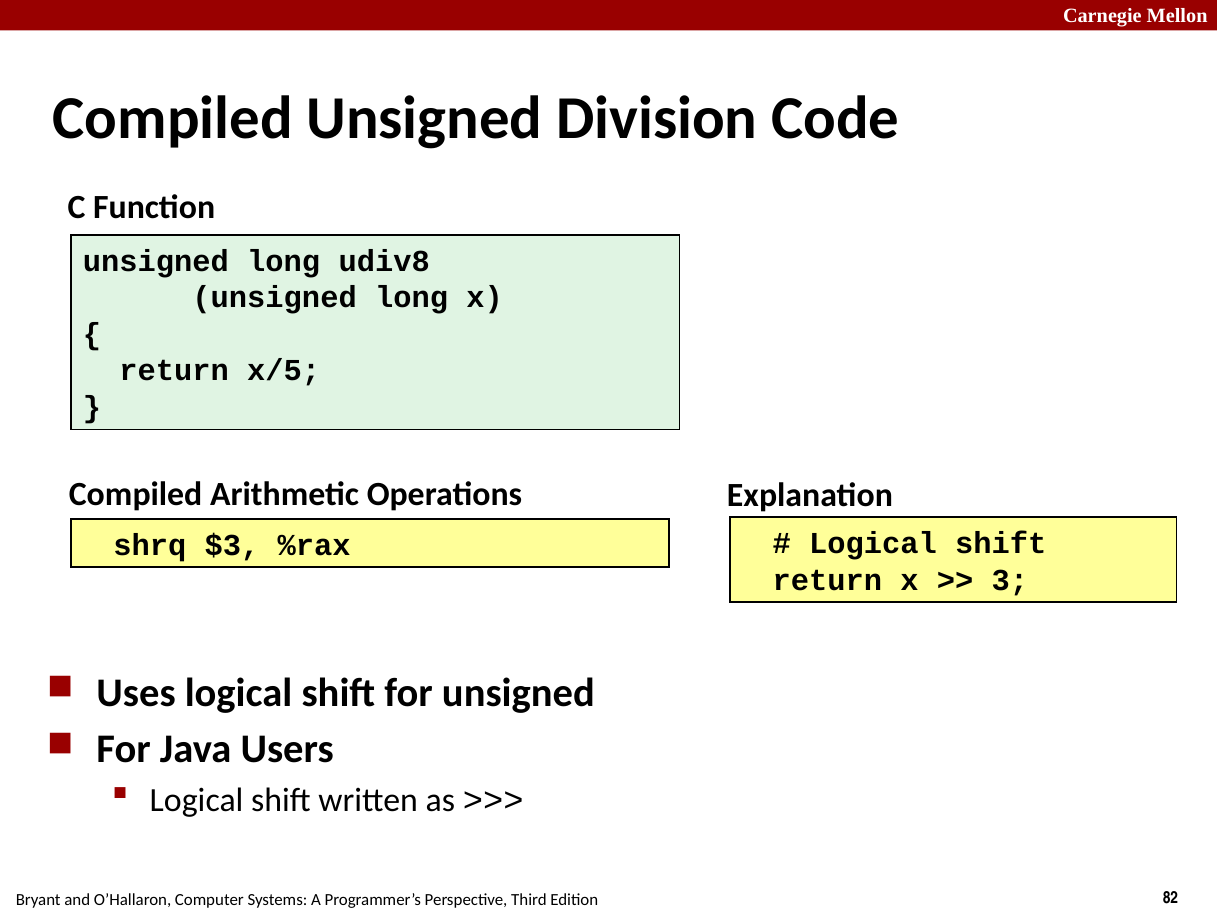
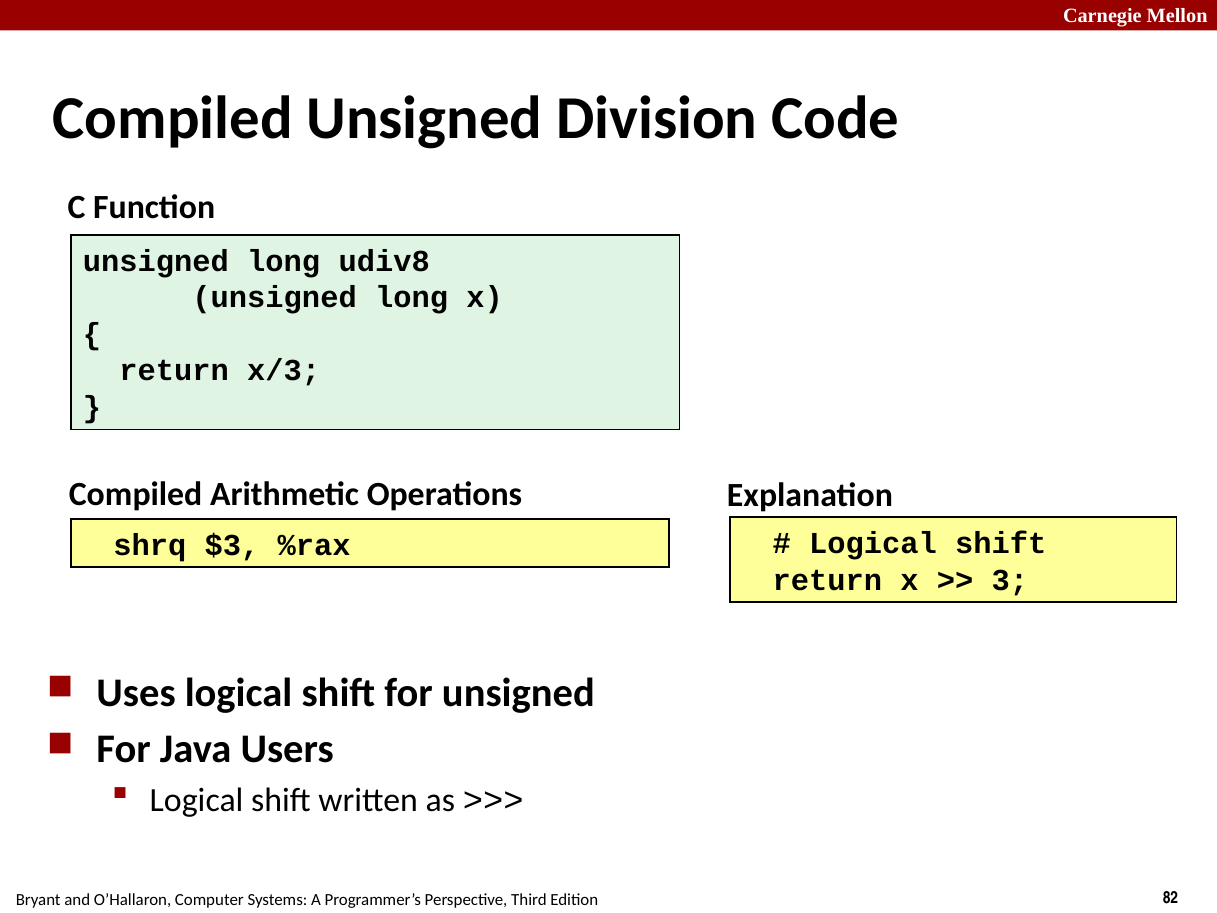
x/5: x/5 -> x/3
